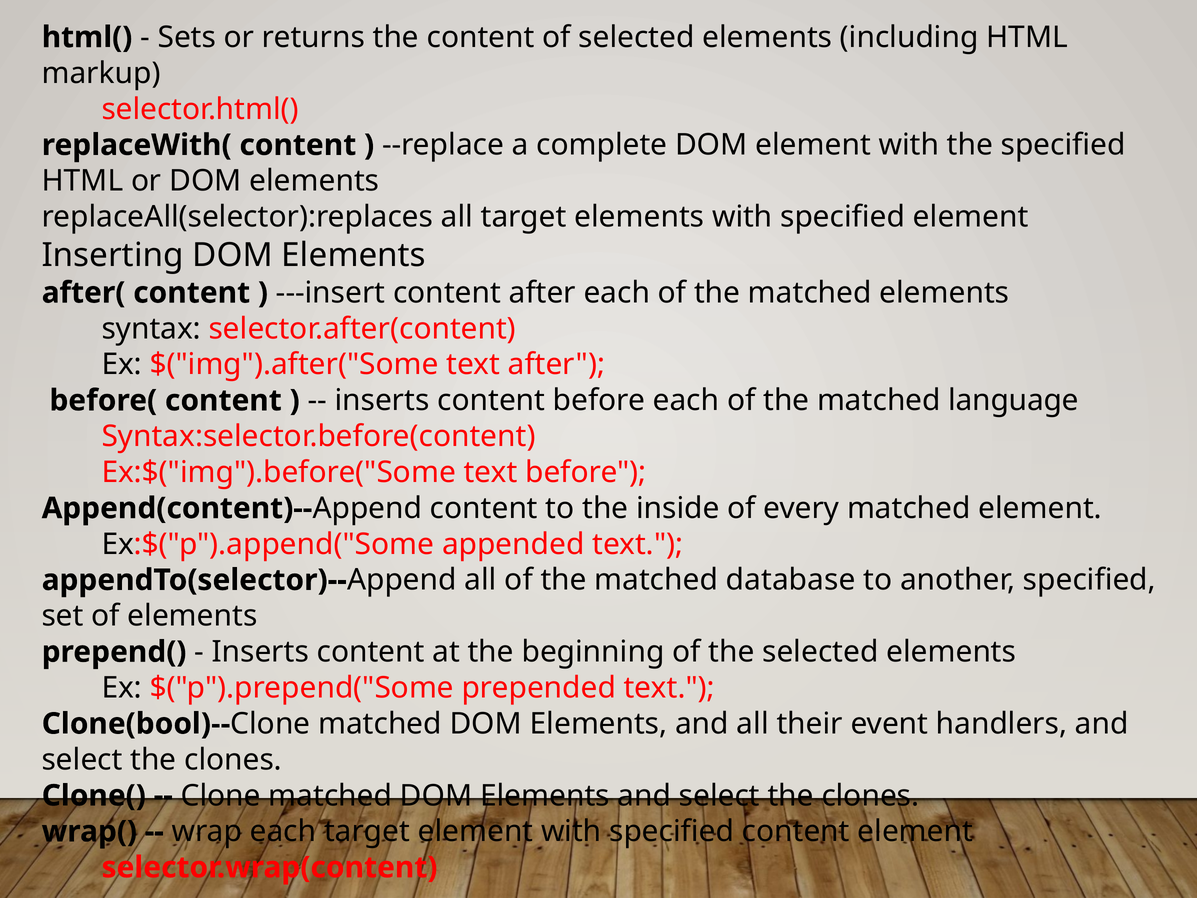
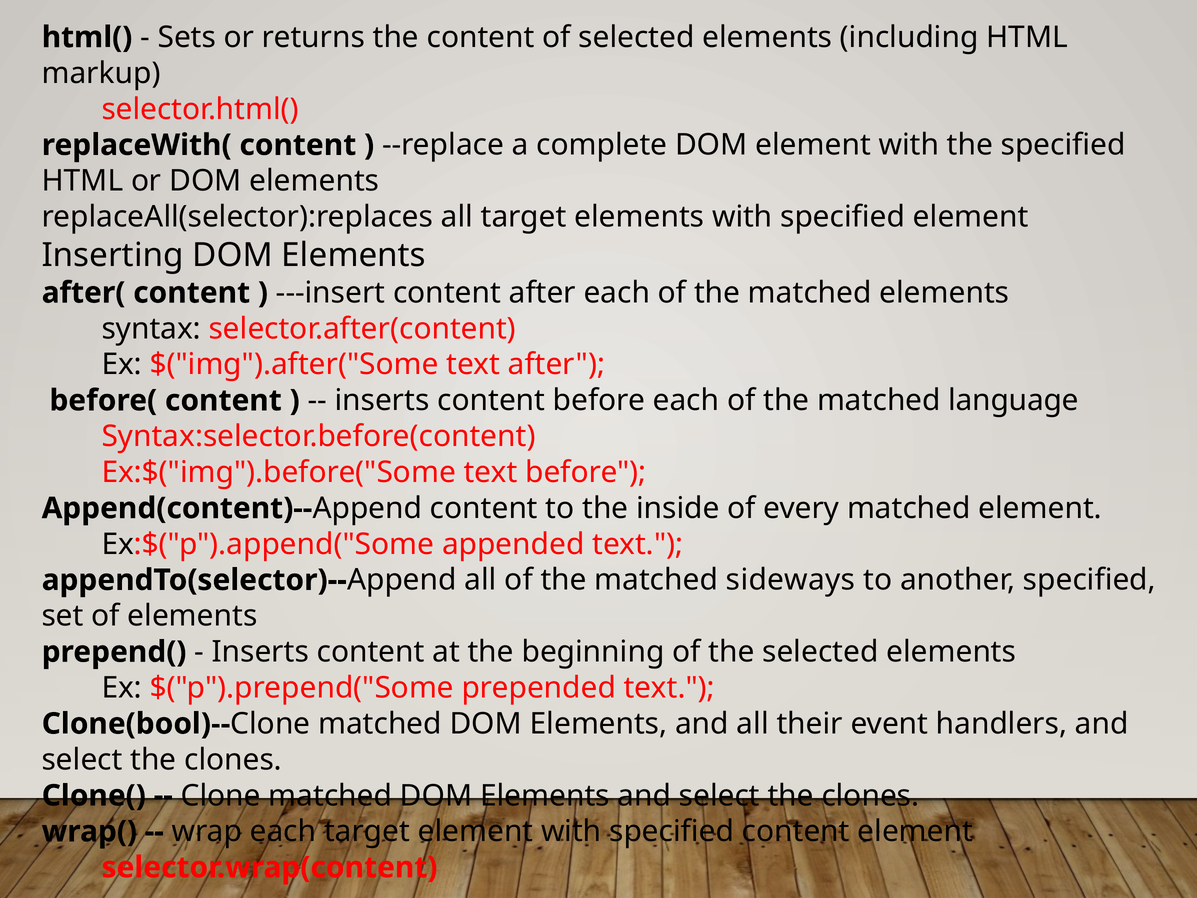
database: database -> sideways
